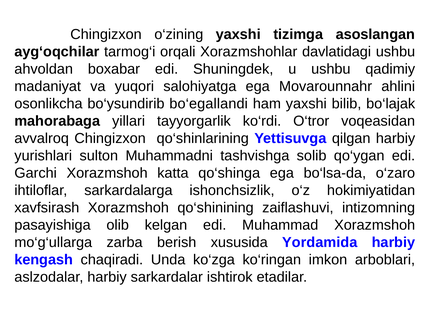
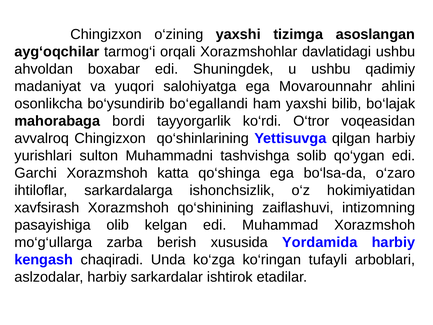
yillari: yillari -> bordi
imkon: imkon -> tufayli
